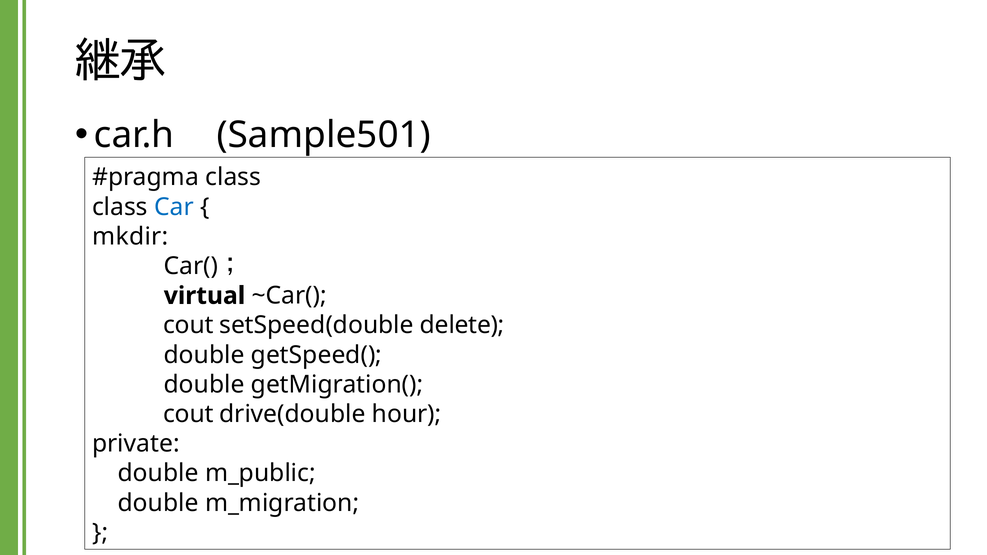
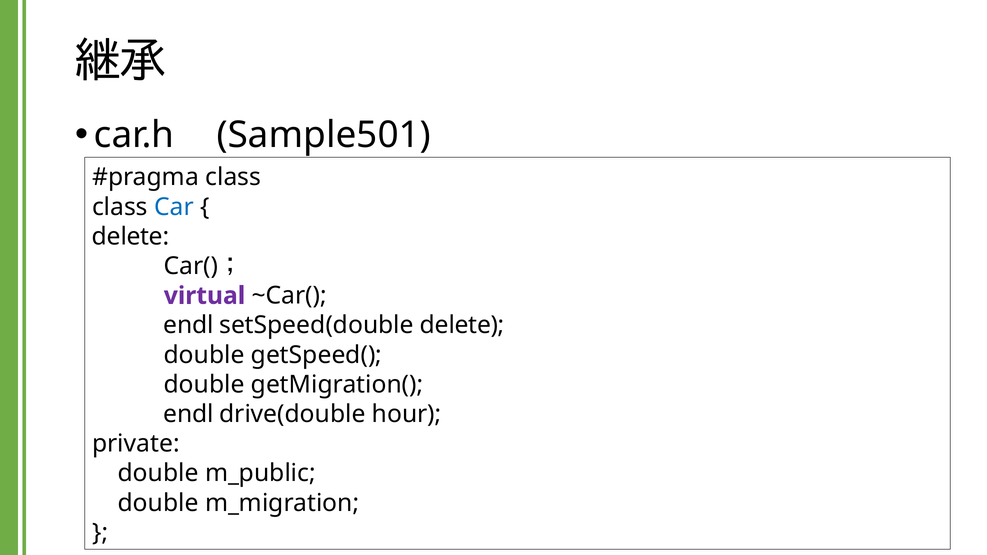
mkdir at (130, 237): mkdir -> delete
virtual colour: black -> purple
cout at (188, 325): cout -> endl
cout at (188, 414): cout -> endl
